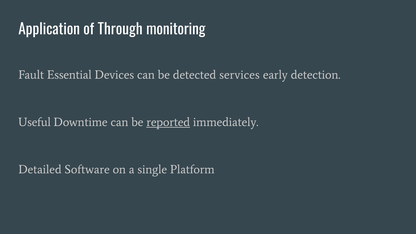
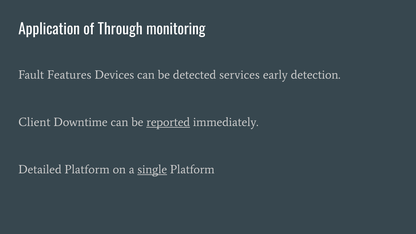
Essential: Essential -> Features
Useful: Useful -> Client
Detailed Software: Software -> Platform
single underline: none -> present
